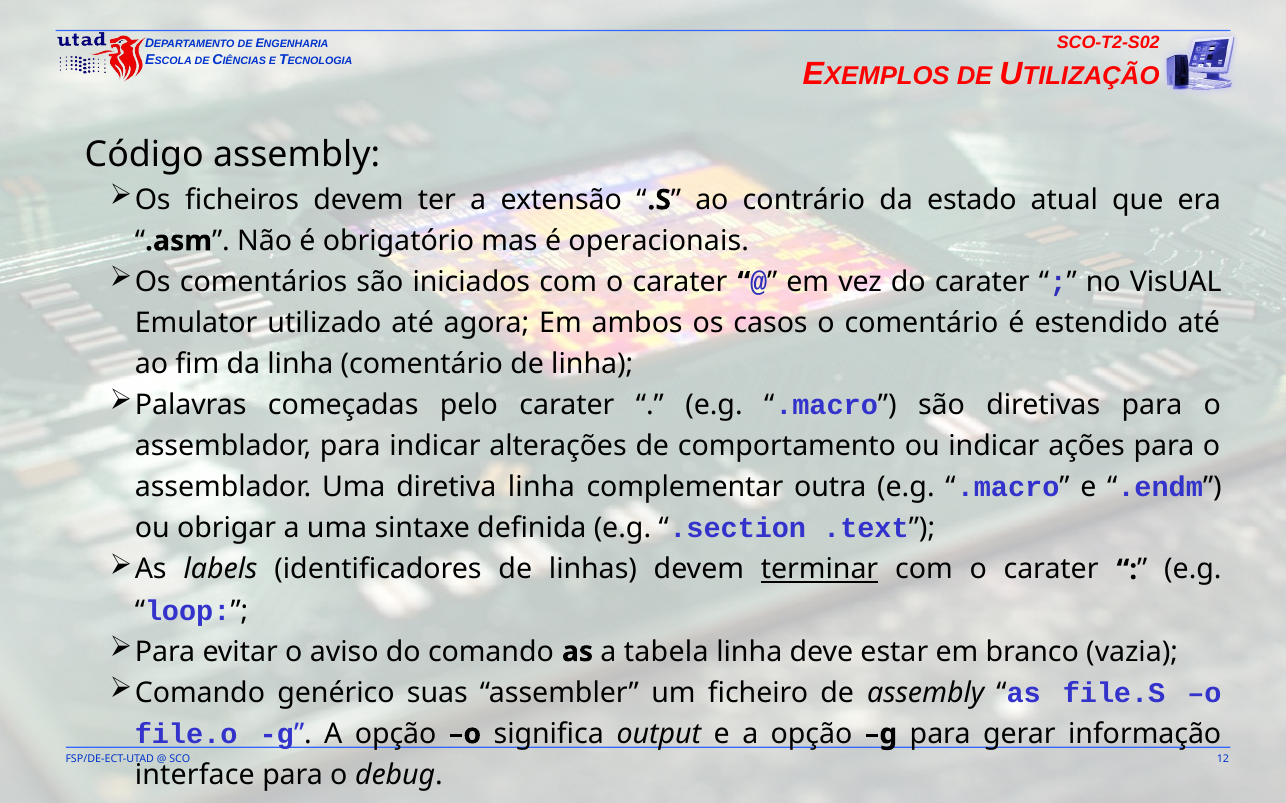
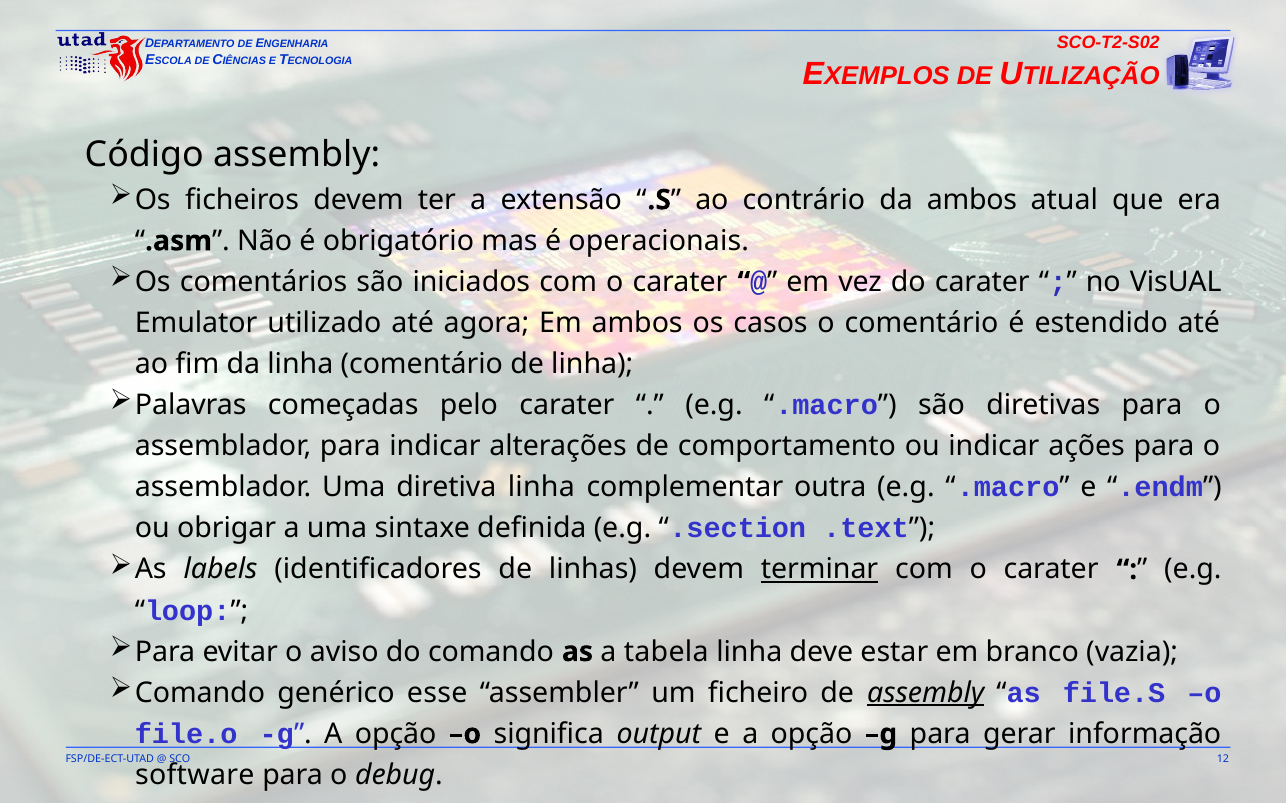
da estado: estado -> ambos
suas: suas -> esse
assembly at (926, 693) underline: none -> present
interface: interface -> software
